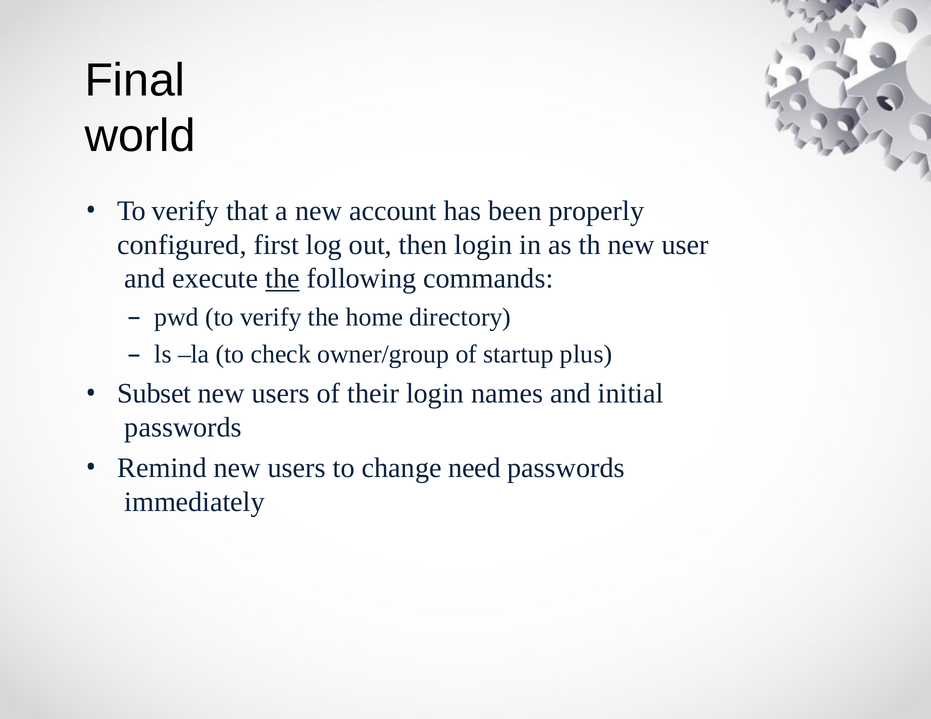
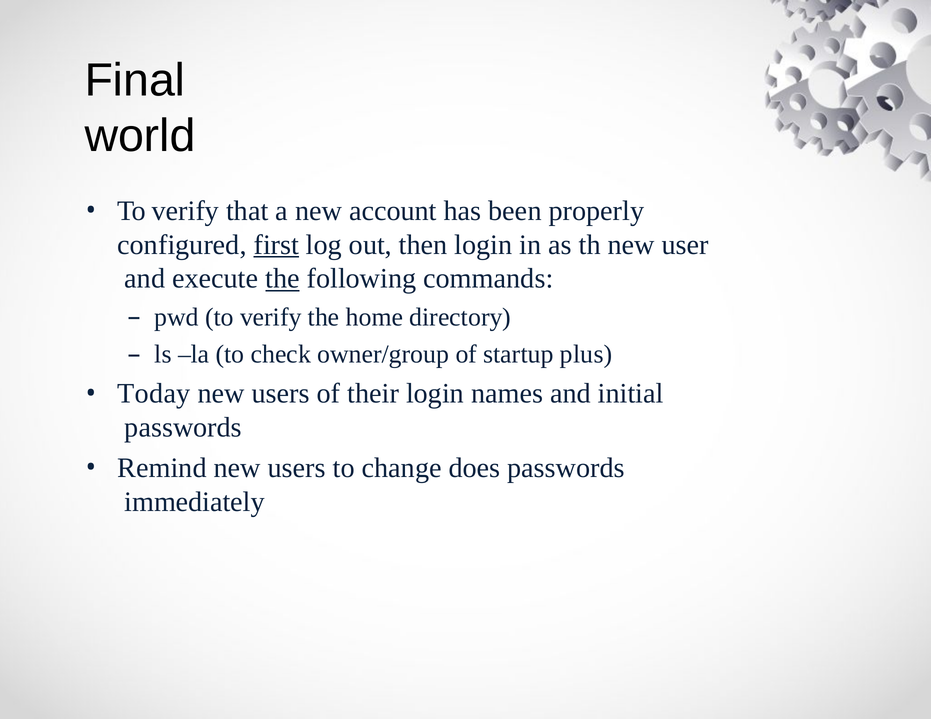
first underline: none -> present
Subset: Subset -> Today
need: need -> does
